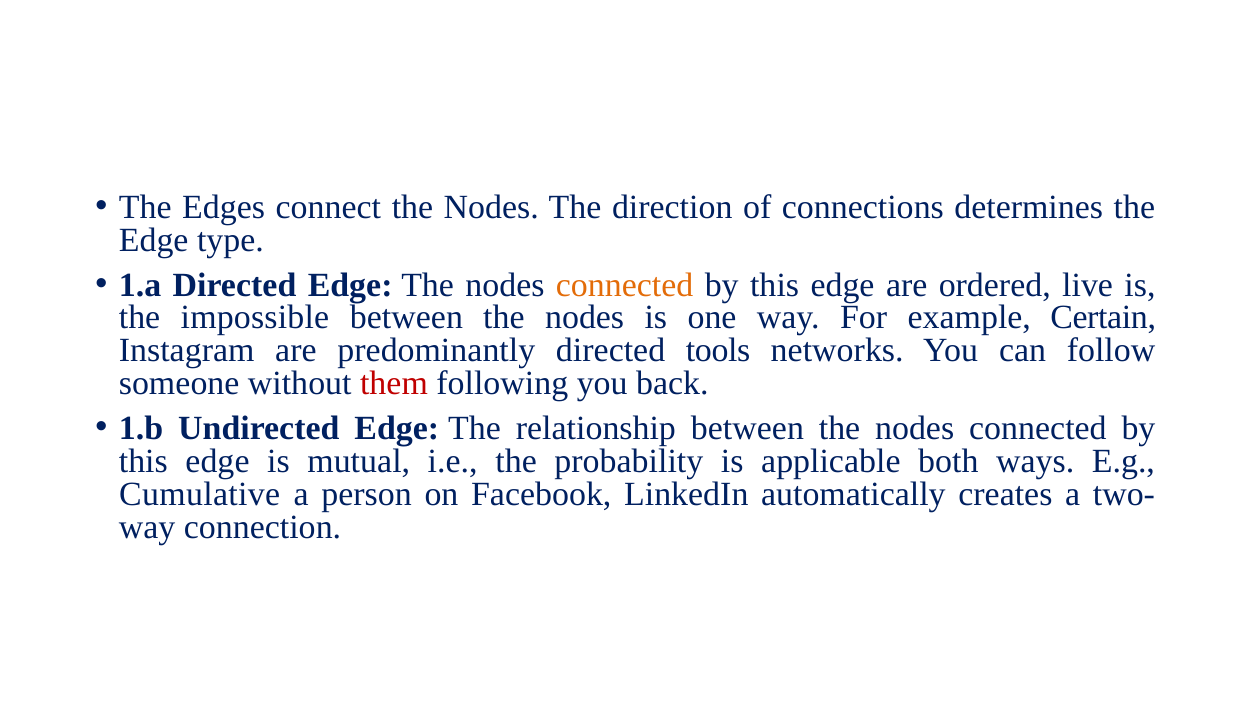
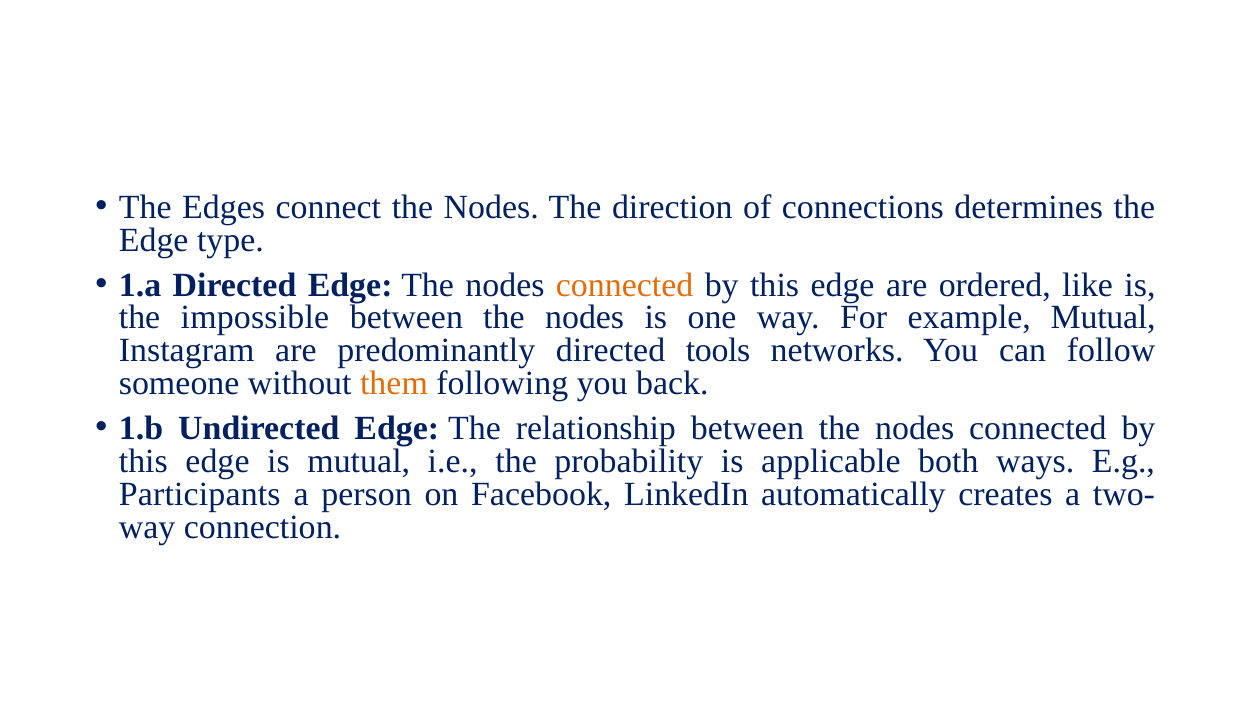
live: live -> like
example Certain: Certain -> Mutual
them colour: red -> orange
Cumulative: Cumulative -> Participants
